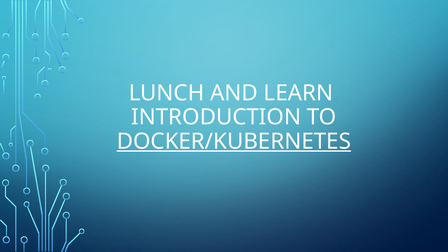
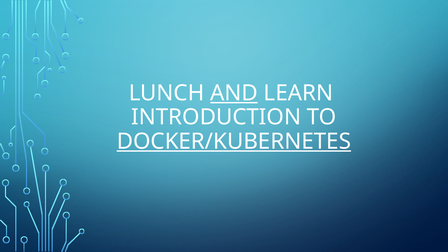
AND underline: none -> present
